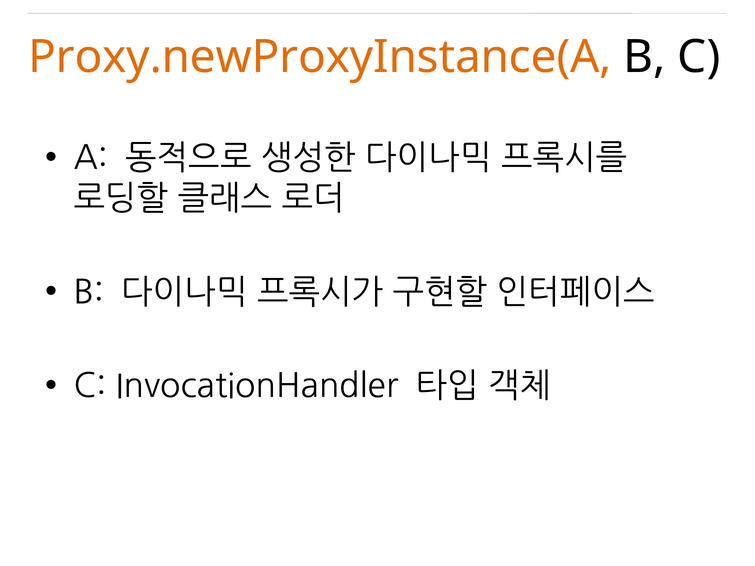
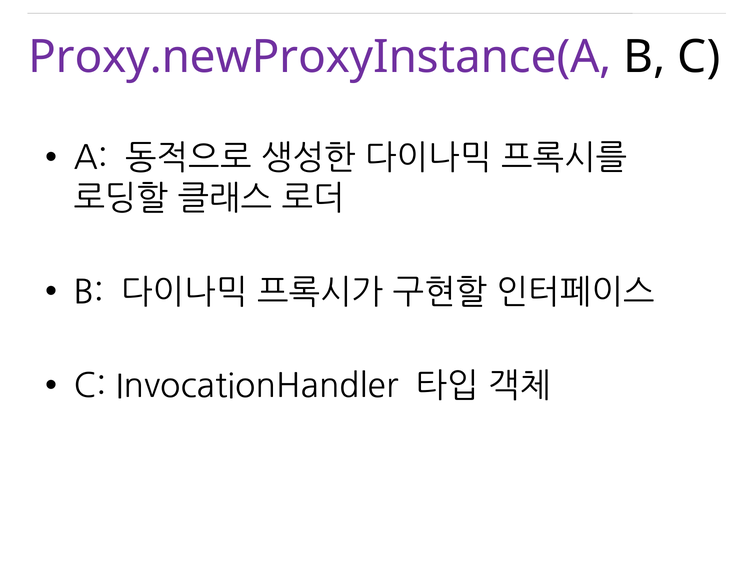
Proxy.newProxyInstance(A colour: orange -> purple
